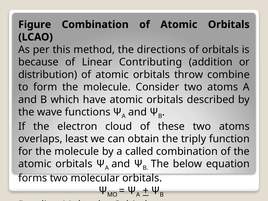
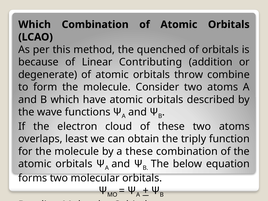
Figure at (35, 25): Figure -> Which
directions: directions -> quenched
distribution: distribution -> degenerate
a called: called -> these
